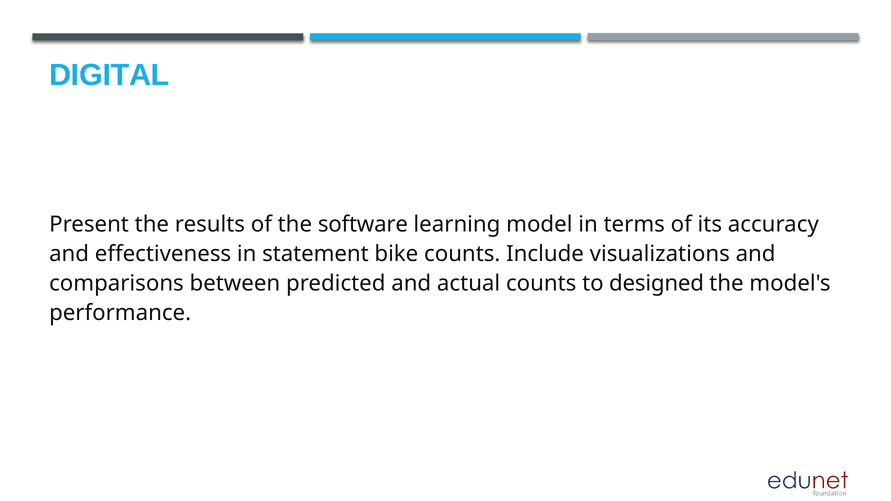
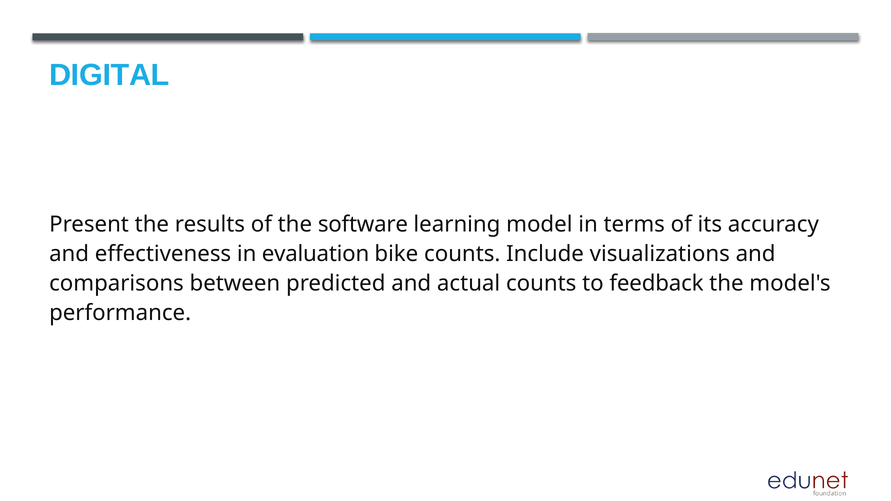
statement: statement -> evaluation
designed: designed -> feedback
